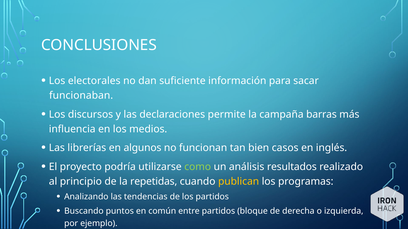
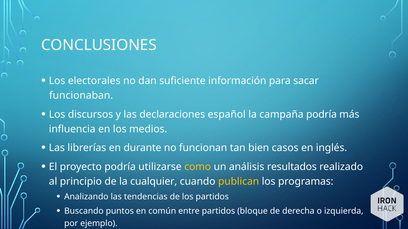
permite: permite -> español
campaña barras: barras -> podría
algunos: algunos -> durante
como colour: light green -> yellow
repetidas: repetidas -> cualquier
